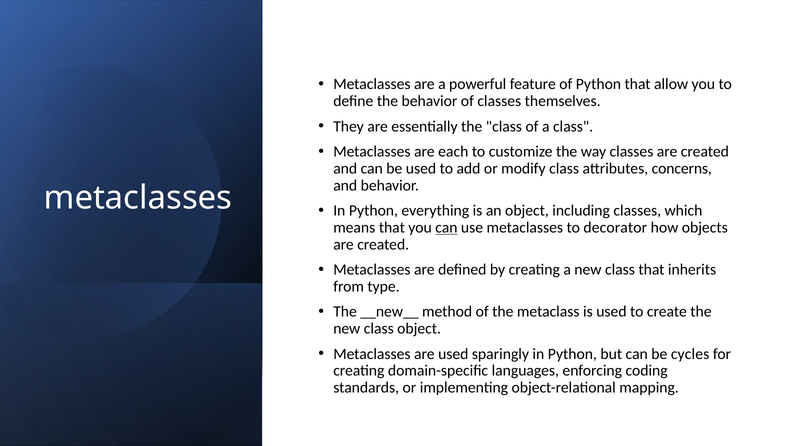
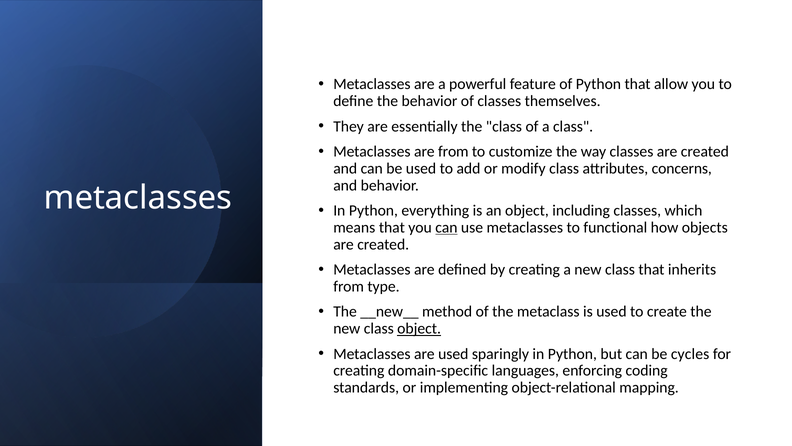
are each: each -> from
decorator: decorator -> functional
object at (419, 328) underline: none -> present
